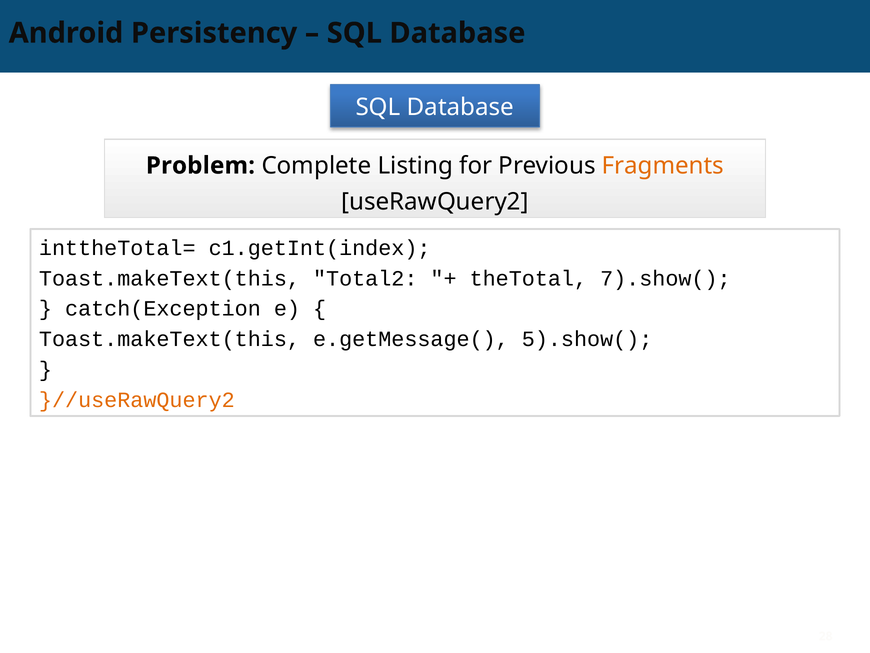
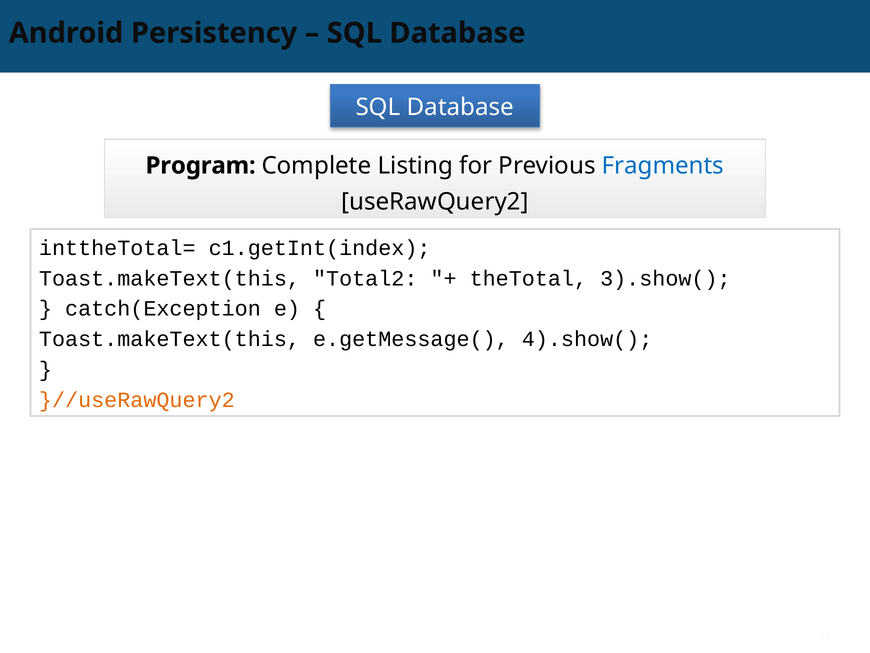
Problem: Problem -> Program
Fragments colour: orange -> blue
7).show(: 7).show( -> 3).show(
5).show(: 5).show( -> 4).show(
